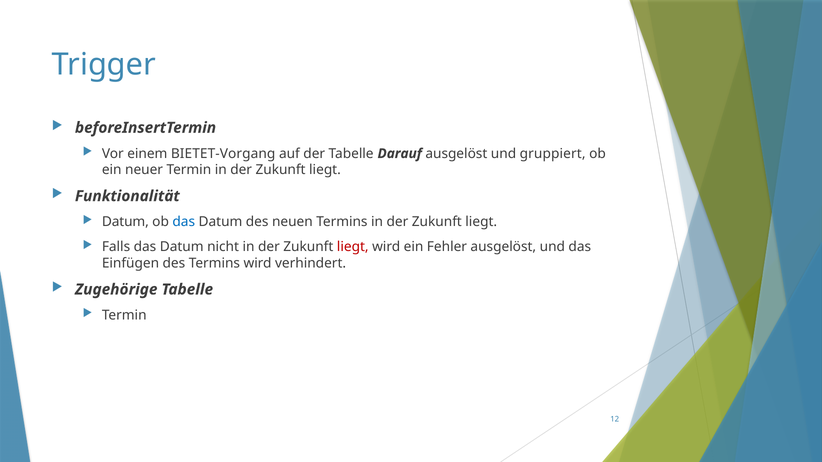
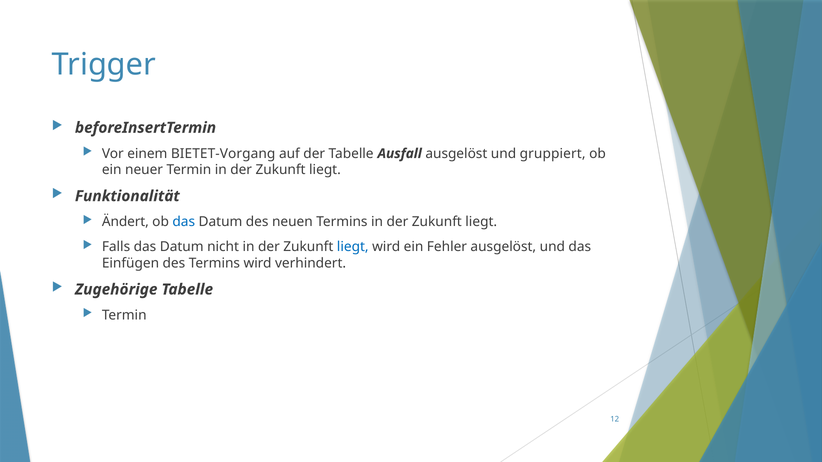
Darauf: Darauf -> Ausfall
Datum at (125, 222): Datum -> Ändert
liegt at (353, 247) colour: red -> blue
